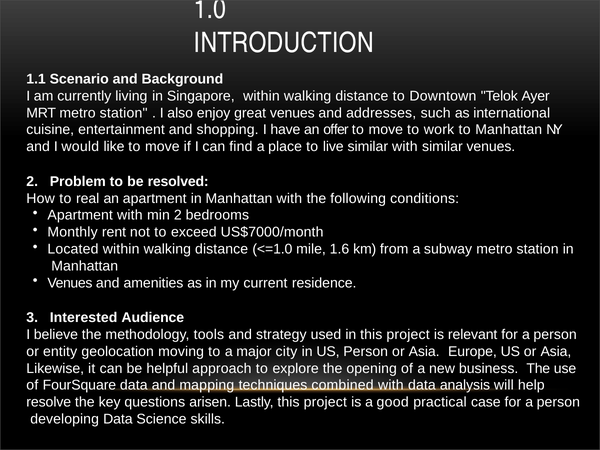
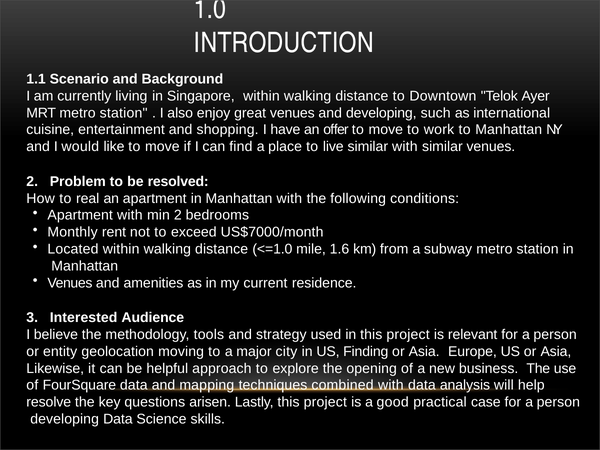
and addresses: addresses -> developing
US Person: Person -> Finding
